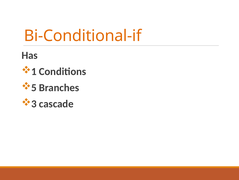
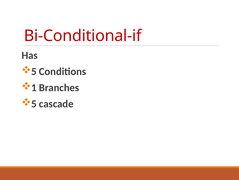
Bi-Conditional-if colour: orange -> red
1 at (34, 71): 1 -> 5
5: 5 -> 1
3 at (34, 103): 3 -> 5
